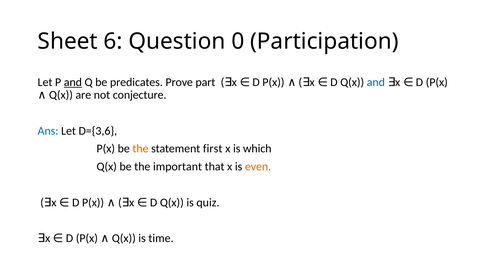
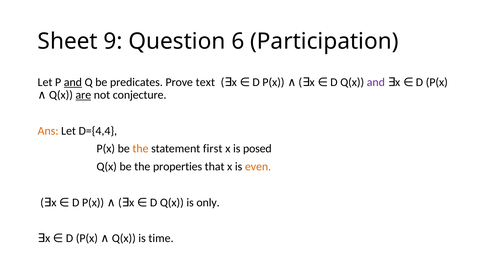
6: 6 -> 9
0: 0 -> 6
part: part -> text
and at (376, 82) colour: blue -> purple
are underline: none -> present
Ans colour: blue -> orange
D={3,6: D={3,6 -> D={4,4
which: which -> posed
important: important -> properties
quiz: quiz -> only
